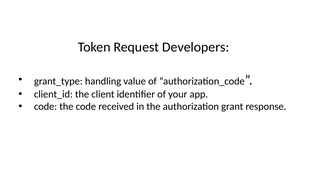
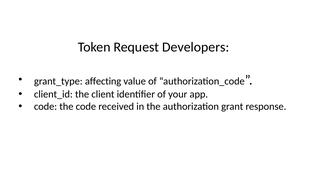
handling: handling -> affecting
